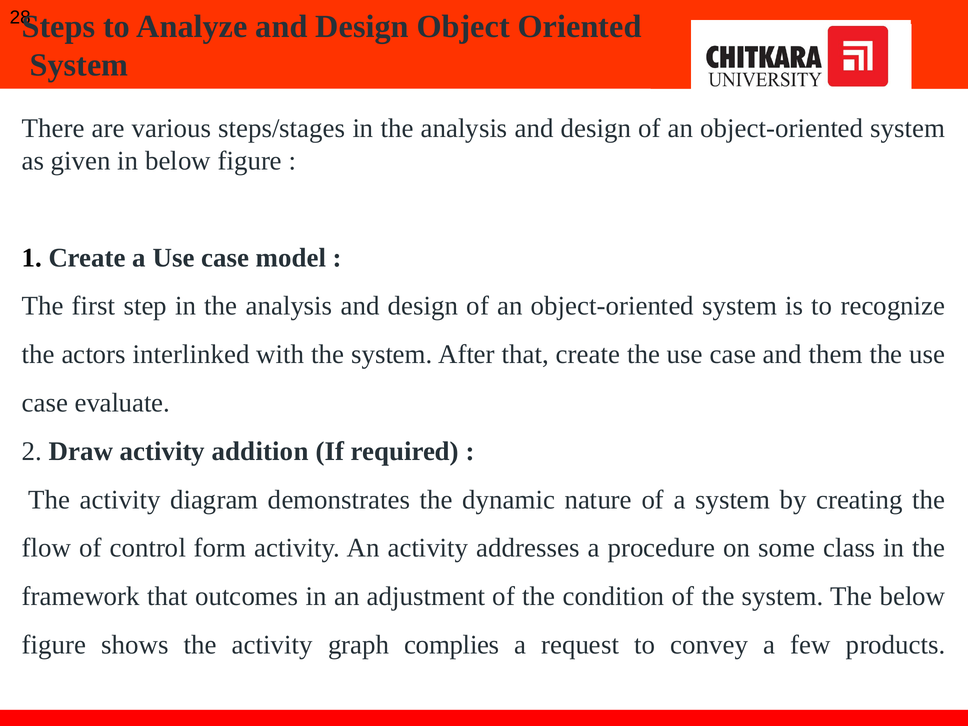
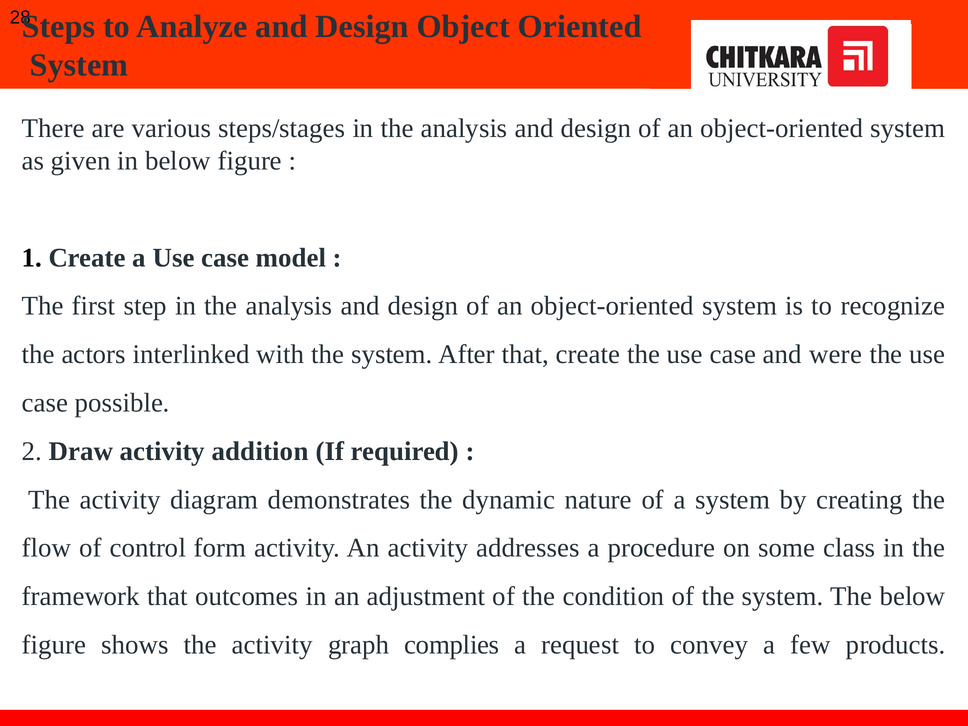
them: them -> were
evaluate: evaluate -> possible
